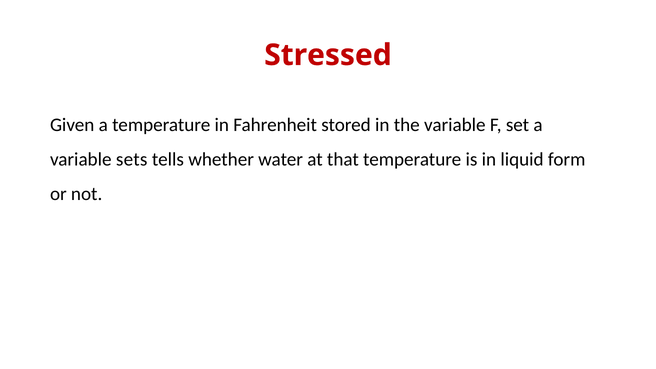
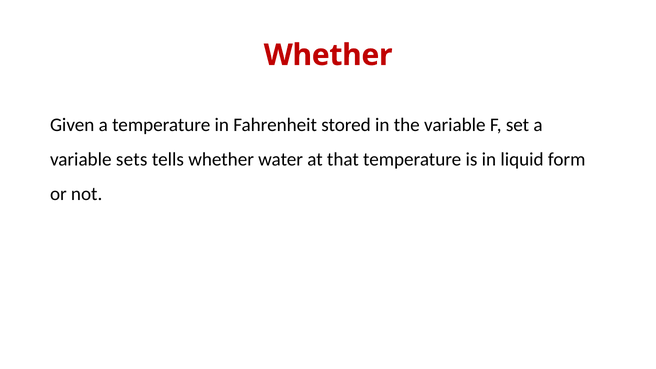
Stressed at (328, 55): Stressed -> Whether
